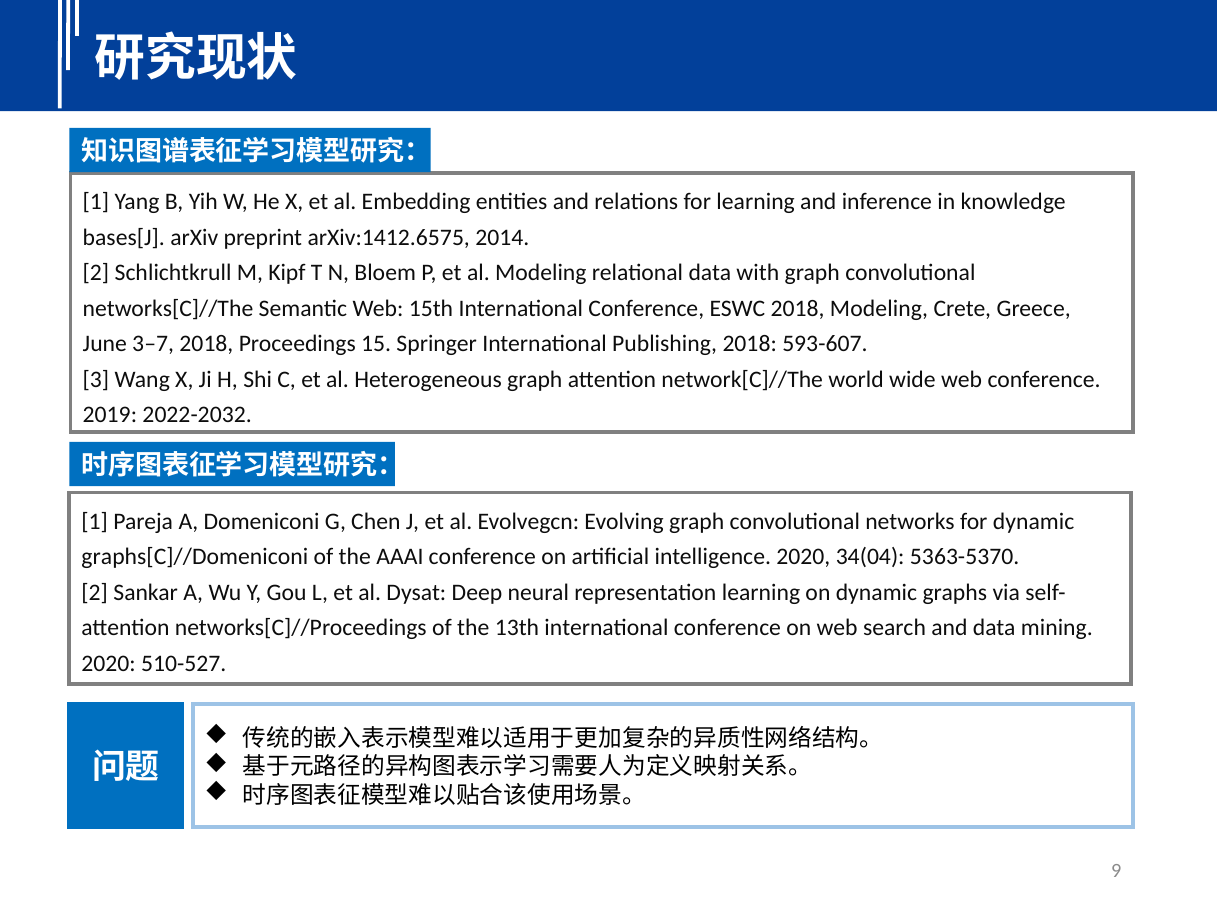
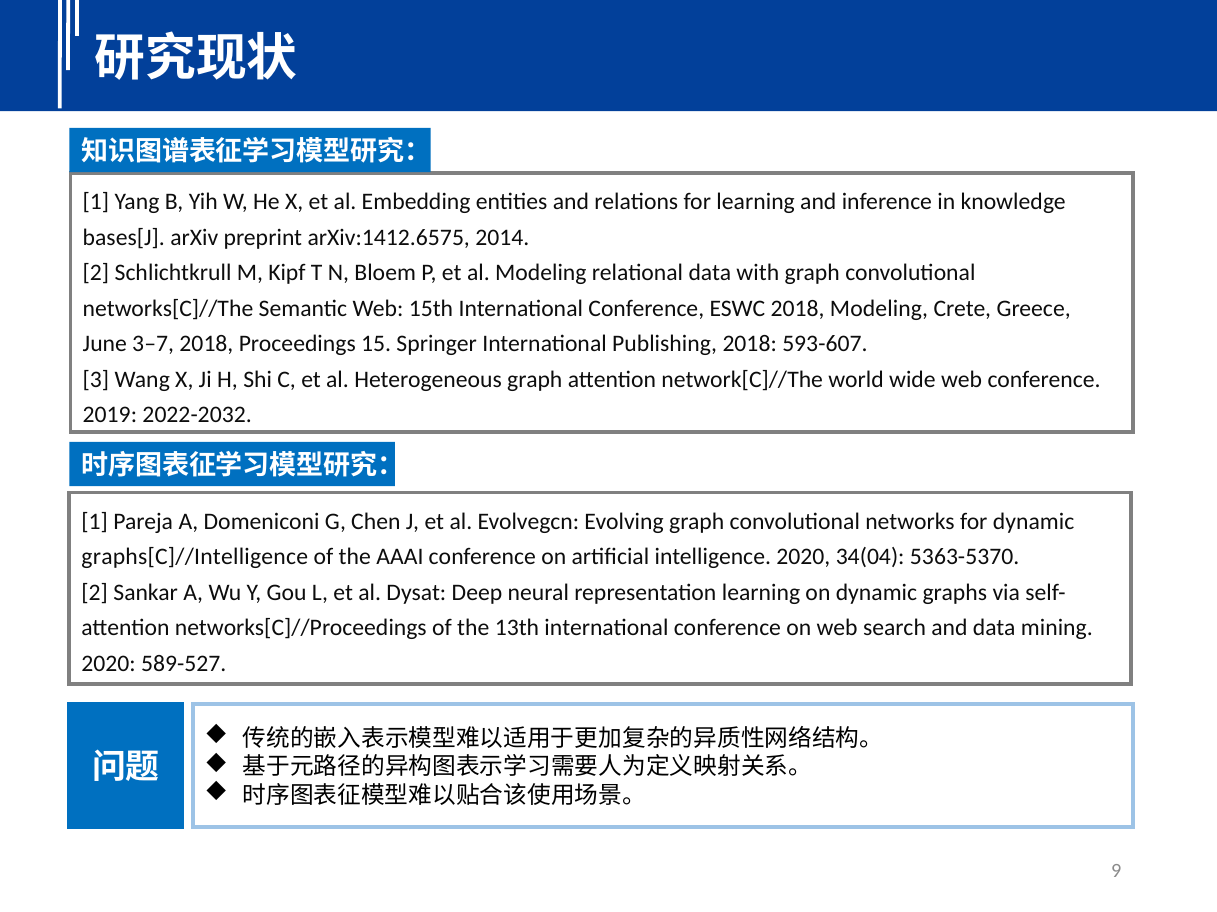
graphs[C]//Domeniconi: graphs[C]//Domeniconi -> graphs[C]//Intelligence
510-527: 510-527 -> 589-527
